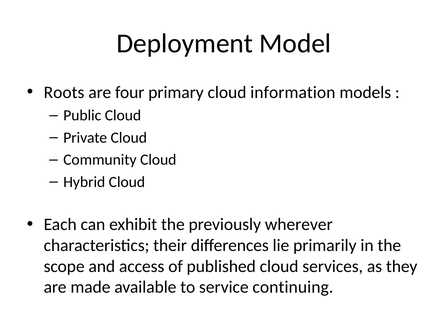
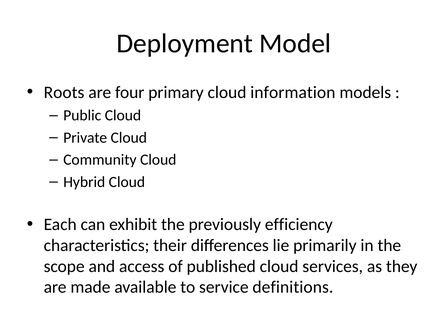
wherever: wherever -> efficiency
continuing: continuing -> definitions
